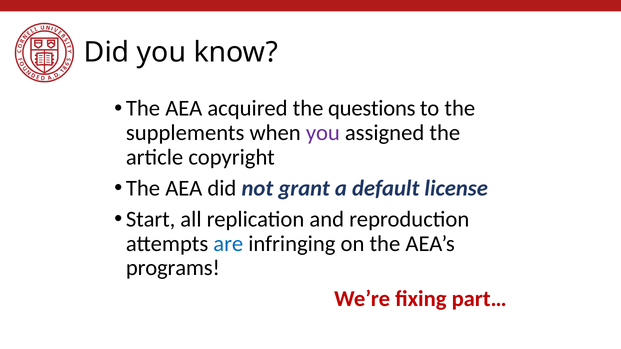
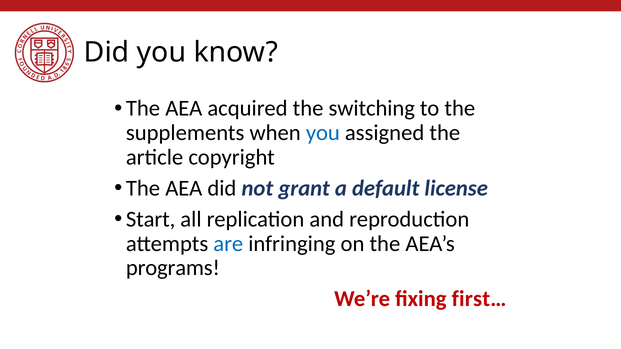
questions: questions -> switching
you at (323, 133) colour: purple -> blue
part…: part… -> first…
